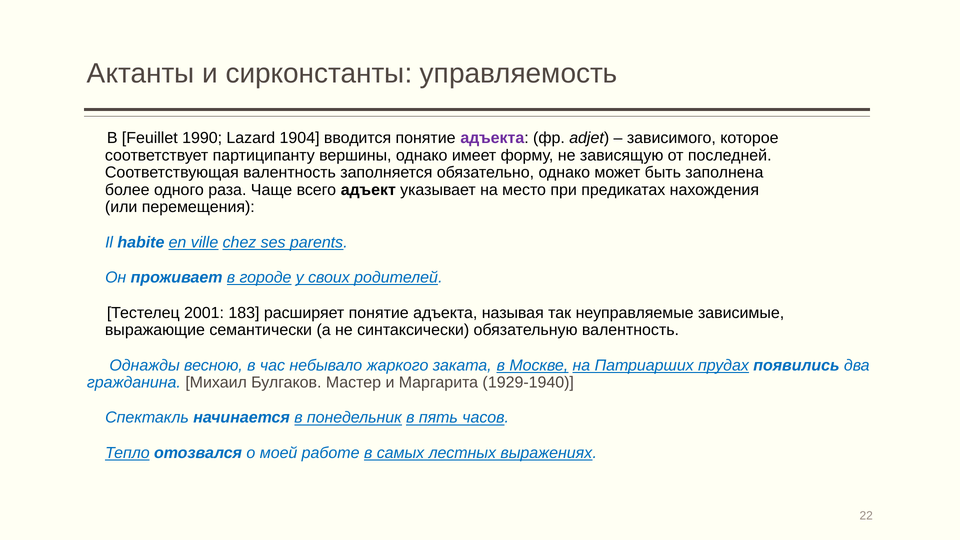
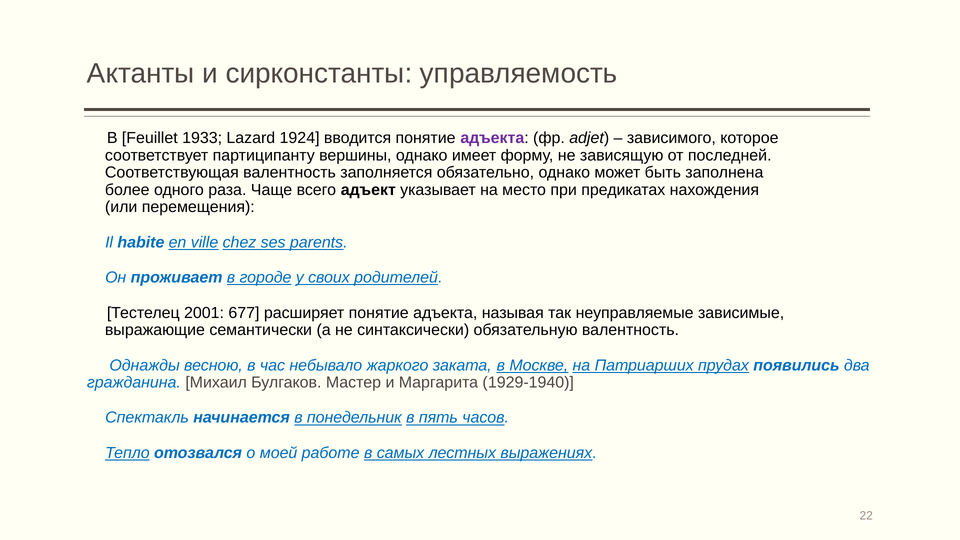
1990: 1990 -> 1933
1904: 1904 -> 1924
183: 183 -> 677
